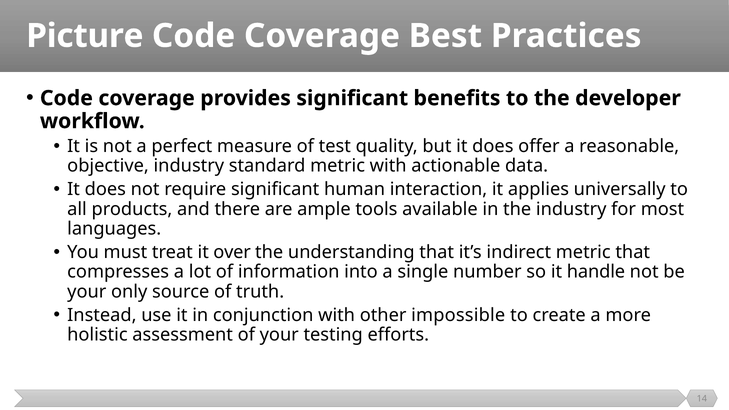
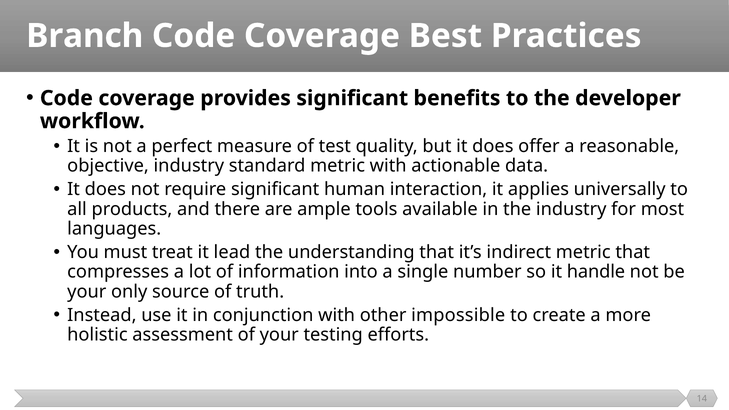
Picture: Picture -> Branch
over: over -> lead
